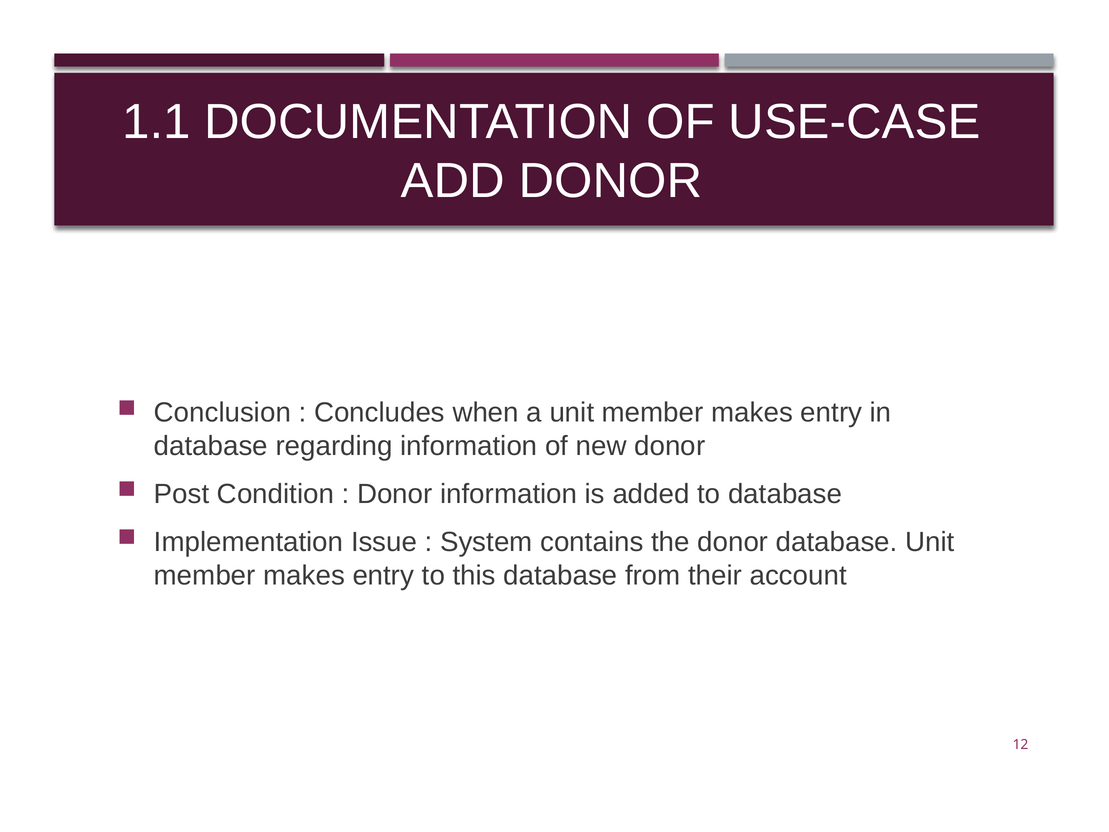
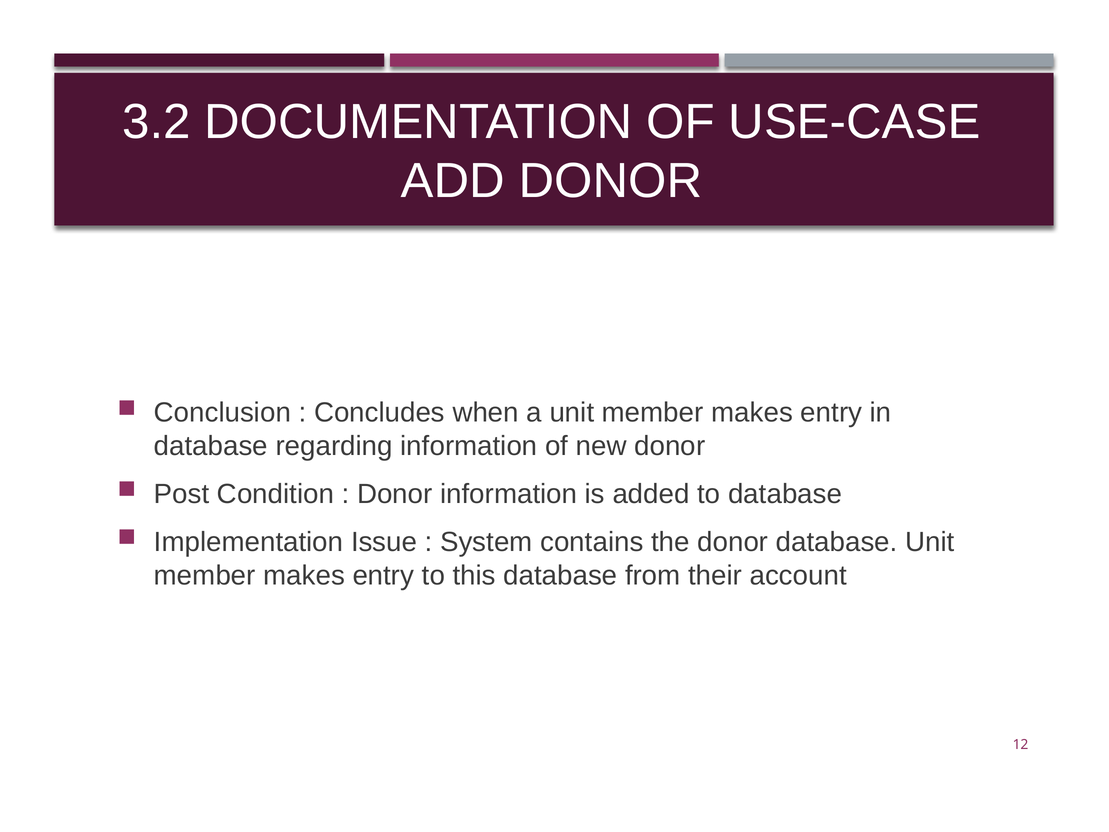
1.1: 1.1 -> 3.2
